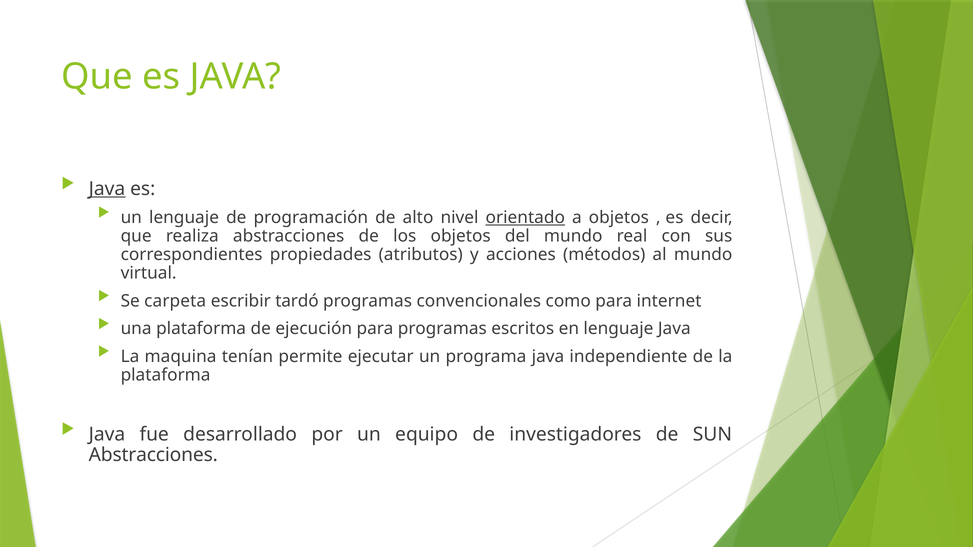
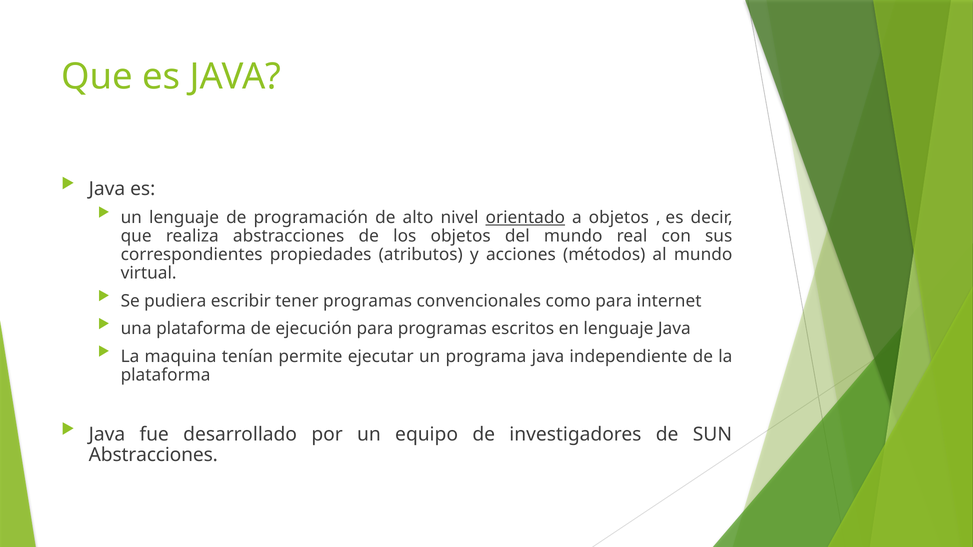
Java at (107, 189) underline: present -> none
carpeta: carpeta -> pudiera
tardó: tardó -> tener
